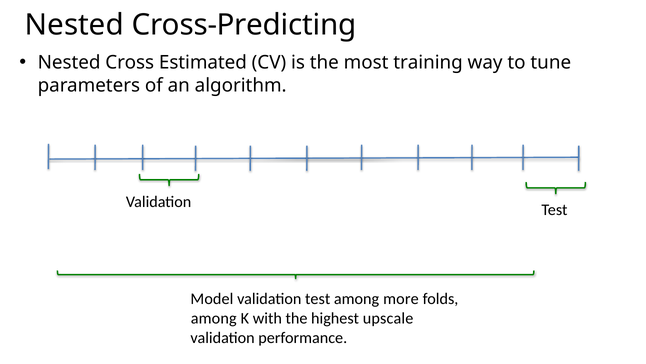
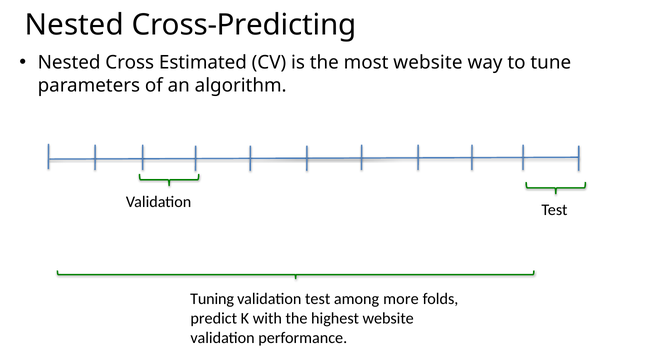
most training: training -> website
Model: Model -> Tuning
among at (214, 318): among -> predict
highest upscale: upscale -> website
